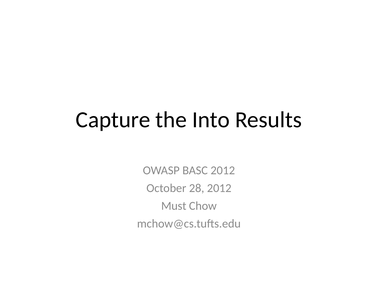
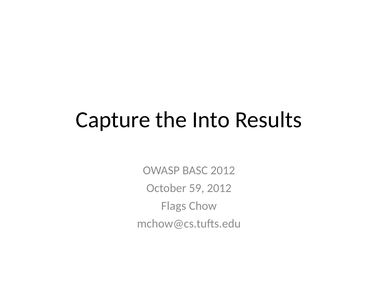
28: 28 -> 59
Must: Must -> Flags
